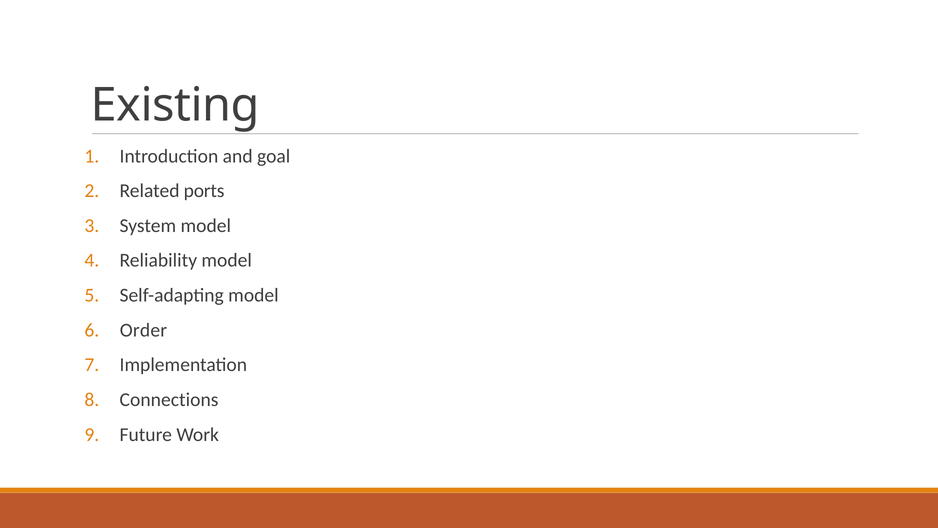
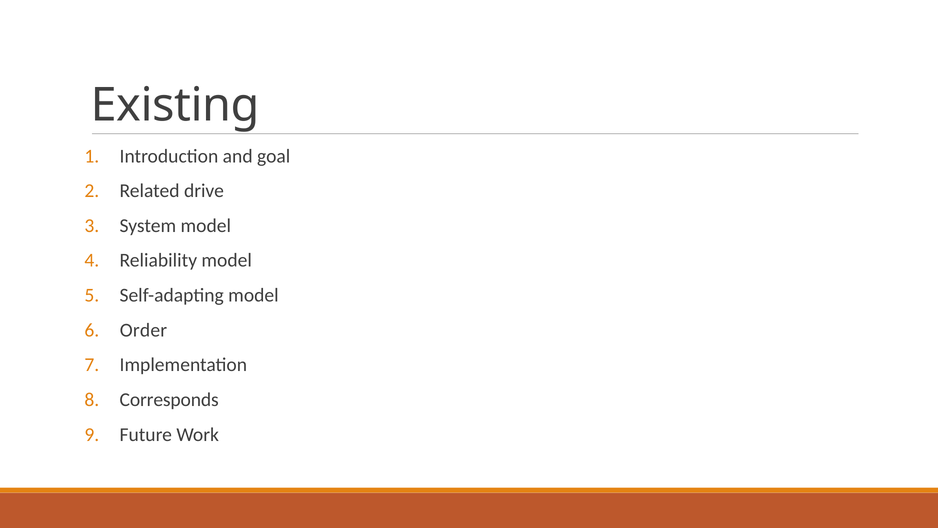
ports: ports -> drive
Connections: Connections -> Corresponds
